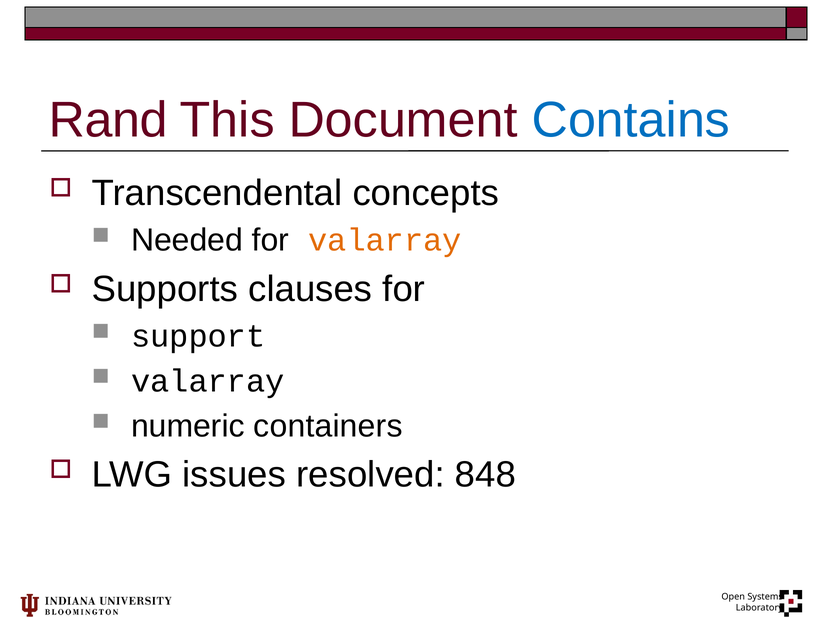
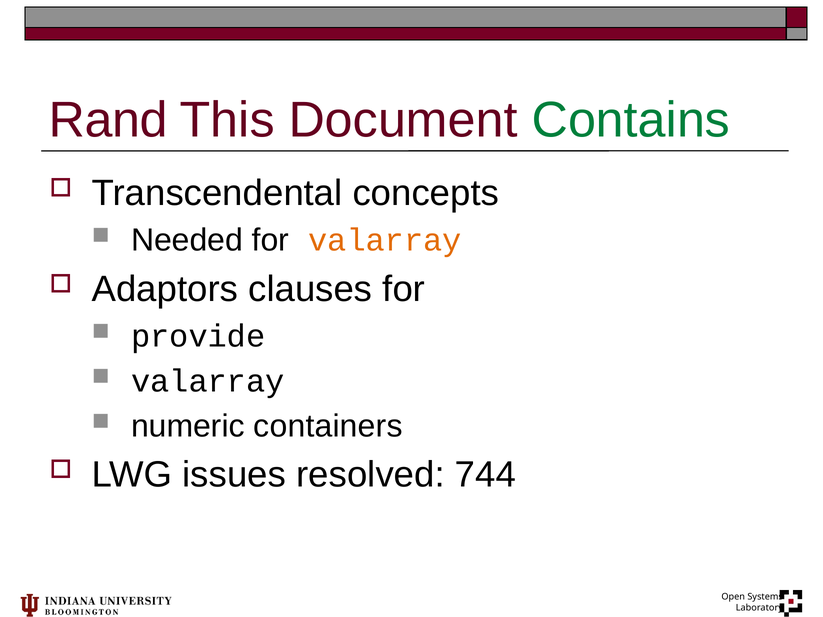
Contains colour: blue -> green
Supports: Supports -> Adaptors
support: support -> provide
848: 848 -> 744
